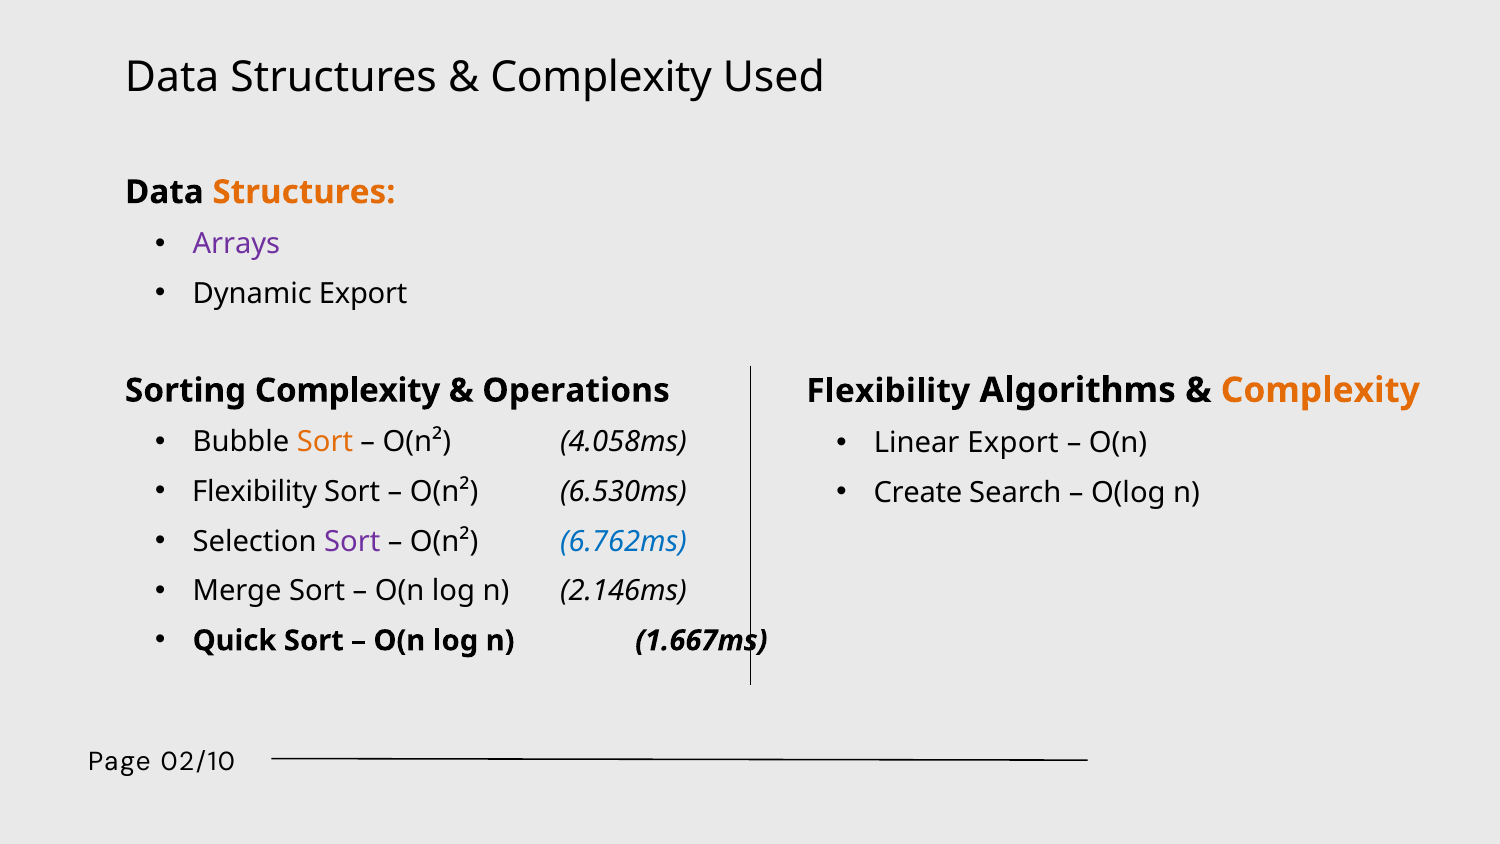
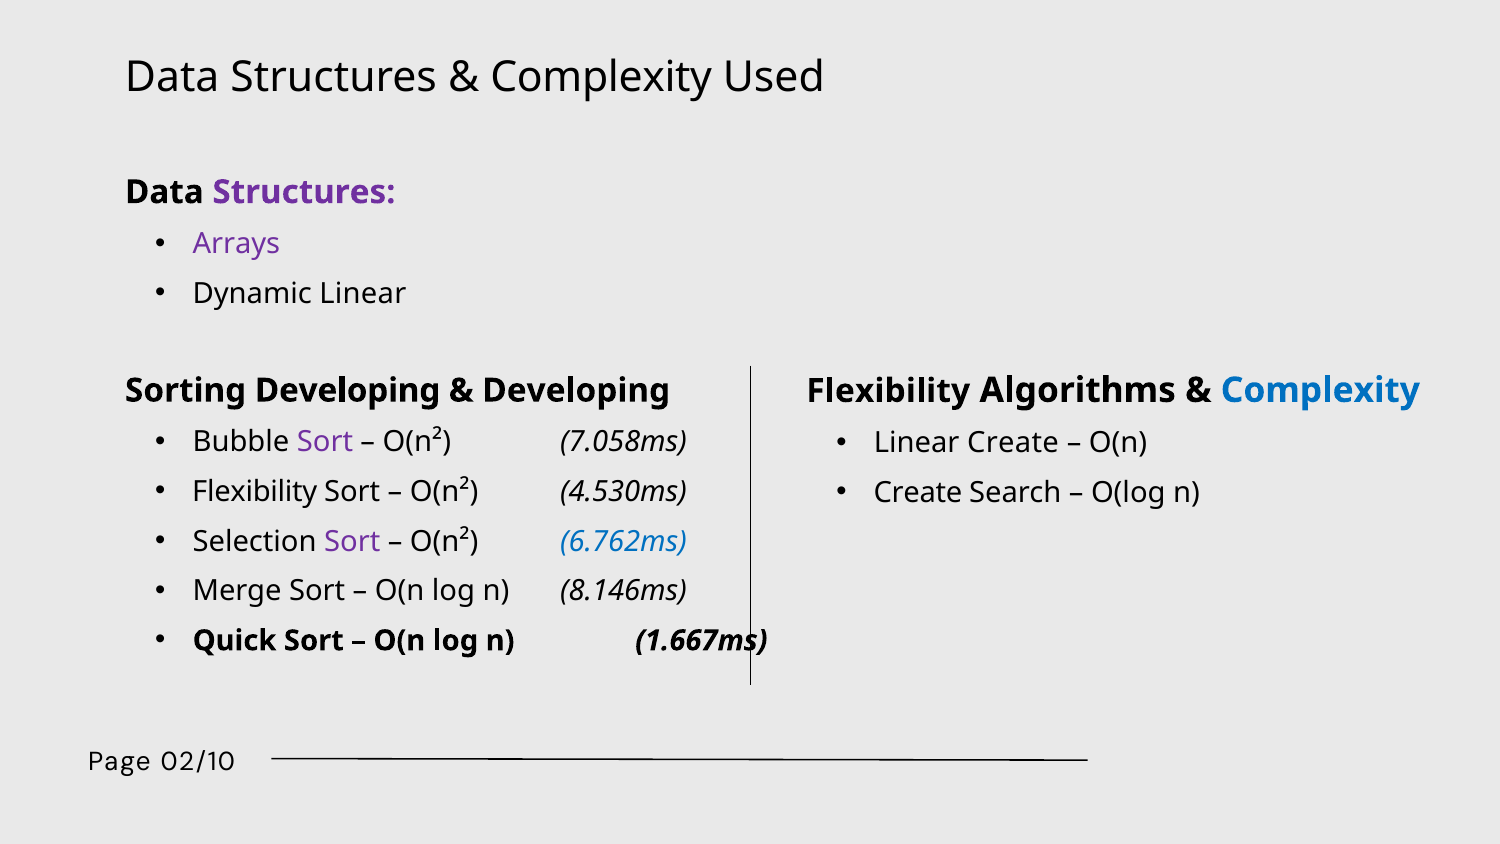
Structures at (304, 192) colour: orange -> purple
Dynamic Export: Export -> Linear
Sorting Complexity: Complexity -> Developing
Operations at (576, 390): Operations -> Developing
Complexity at (1320, 390) colour: orange -> blue
Sort at (325, 442) colour: orange -> purple
4.058ms: 4.058ms -> 7.058ms
Linear Export: Export -> Create
6.530ms: 6.530ms -> 4.530ms
2.146ms: 2.146ms -> 8.146ms
